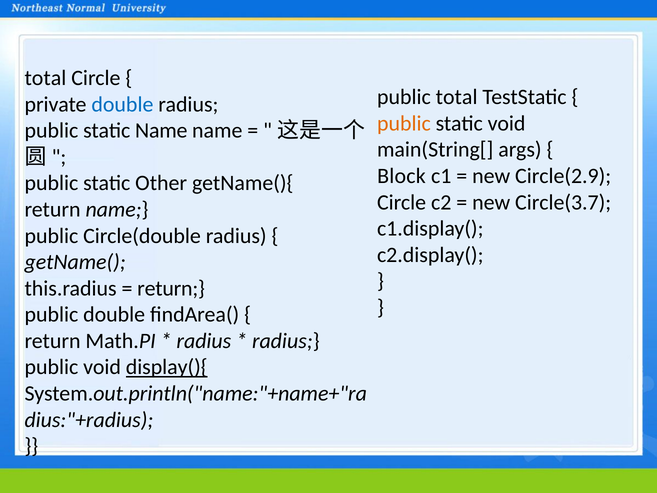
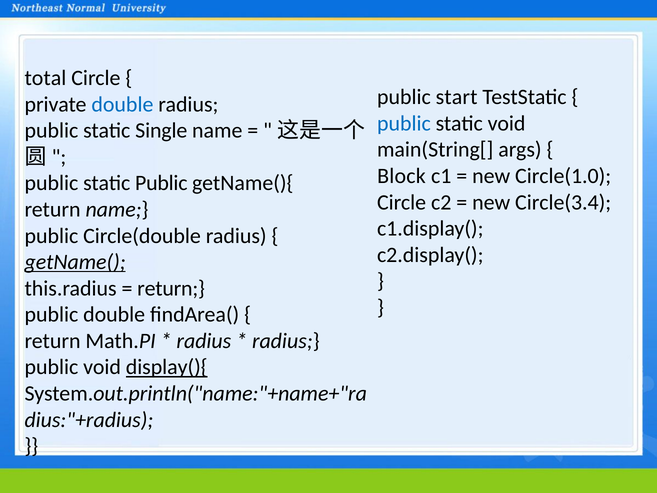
public total: total -> start
public at (404, 123) colour: orange -> blue
static Name: Name -> Single
Circle(2.9: Circle(2.9 -> Circle(1.0
static Other: Other -> Public
Circle(3.7: Circle(3.7 -> Circle(3.4
getName( underline: none -> present
